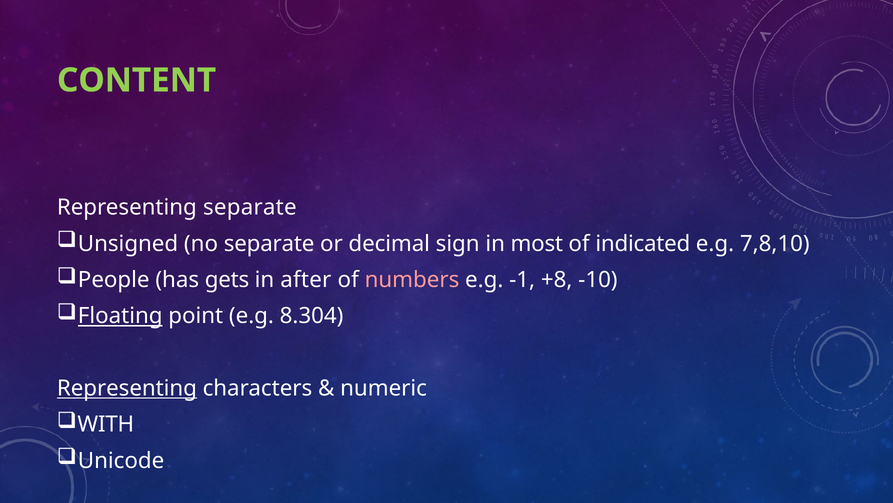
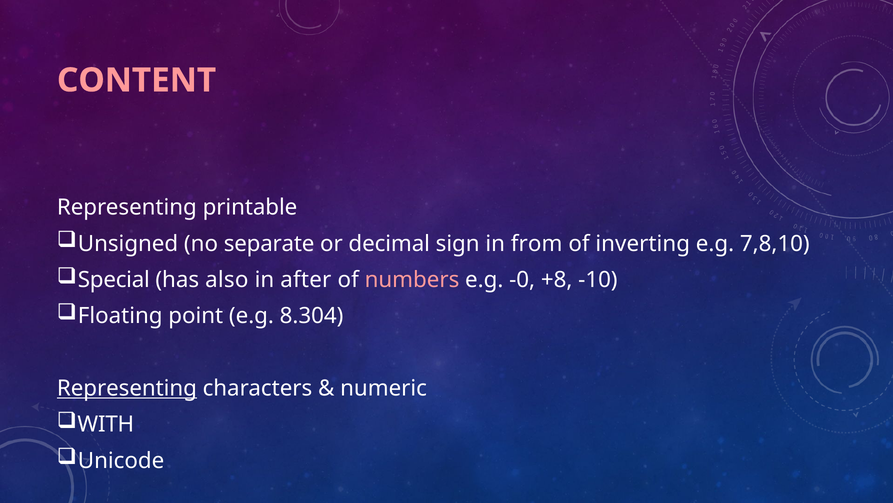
CONTENT colour: light green -> pink
Representing separate: separate -> printable
most: most -> from
indicated: indicated -> inverting
People: People -> Special
gets: gets -> also
-1: -1 -> -0
Floating underline: present -> none
